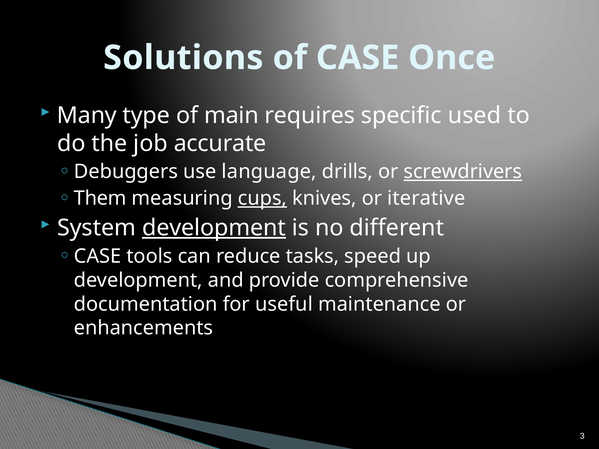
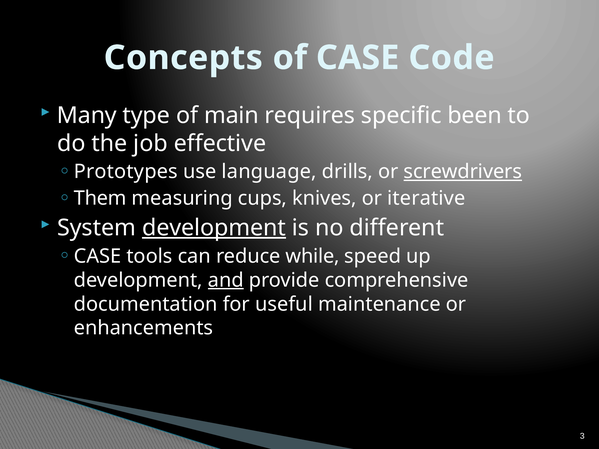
Solutions: Solutions -> Concepts
Once: Once -> Code
used: used -> been
accurate: accurate -> effective
Debuggers: Debuggers -> Prototypes
cups underline: present -> none
tasks: tasks -> while
and underline: none -> present
